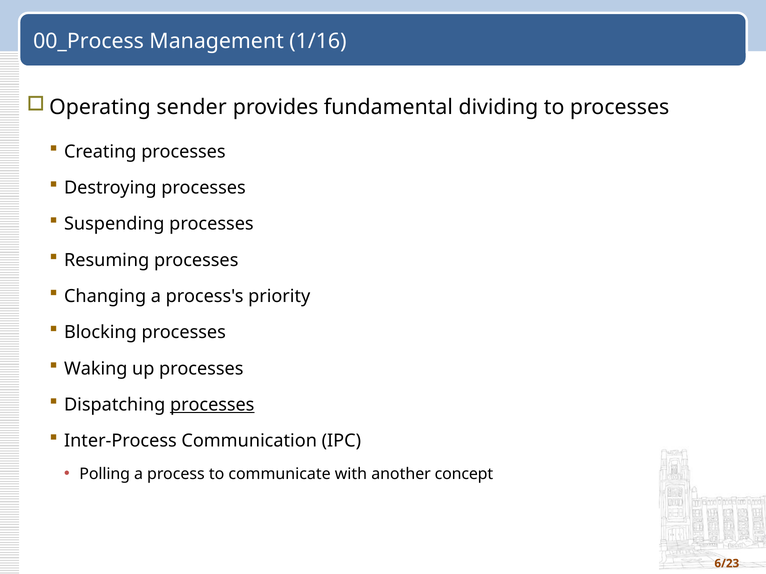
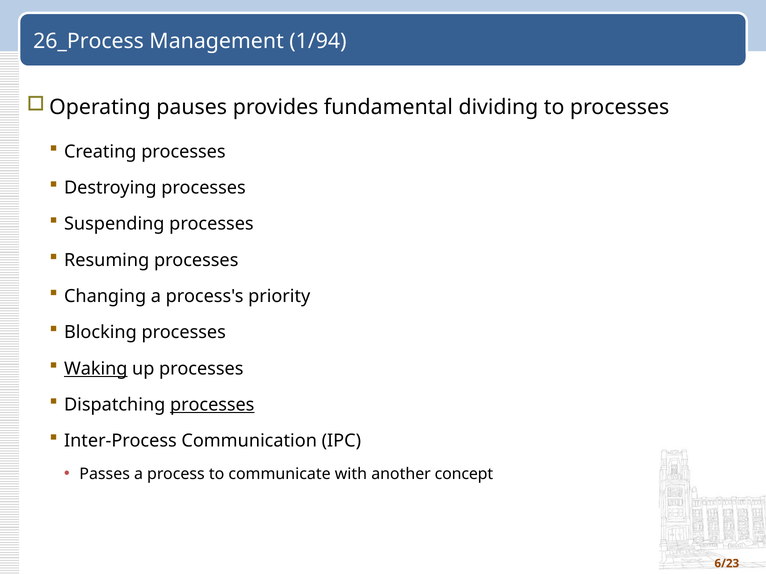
00_Process: 00_Process -> 26_Process
1/16: 1/16 -> 1/94
sender: sender -> pauses
Waking underline: none -> present
Polling: Polling -> Passes
